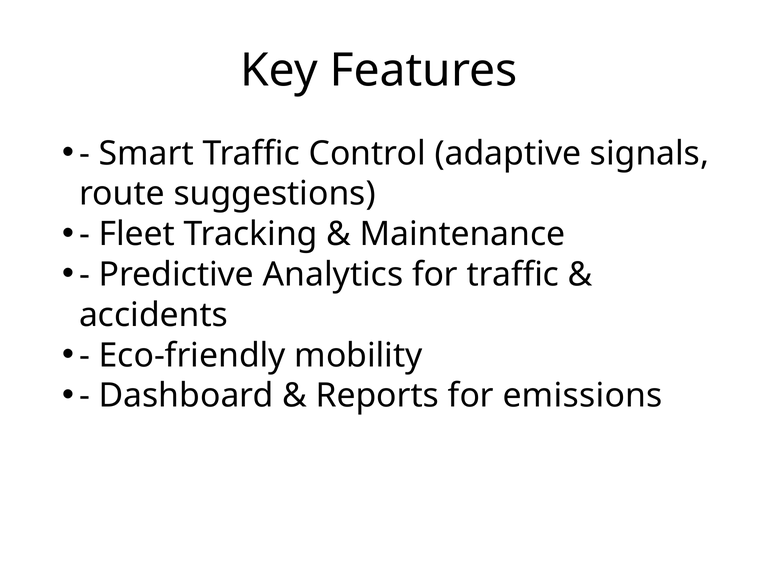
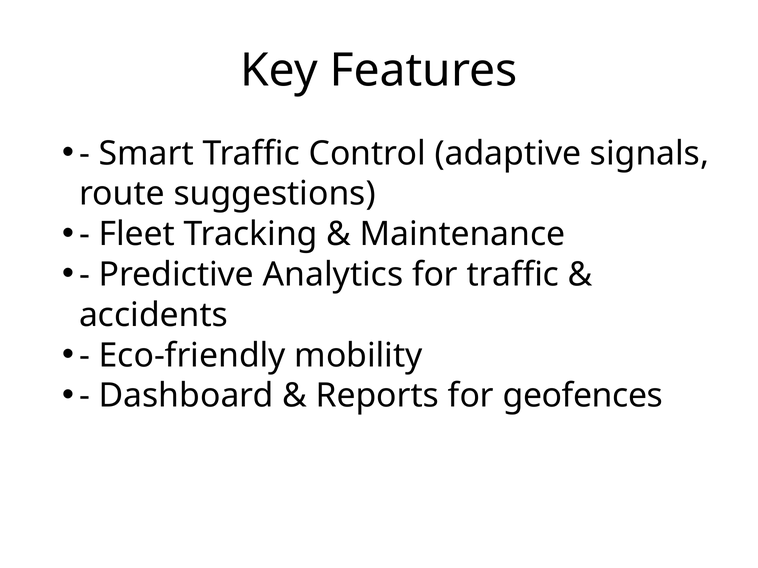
emissions: emissions -> geofences
